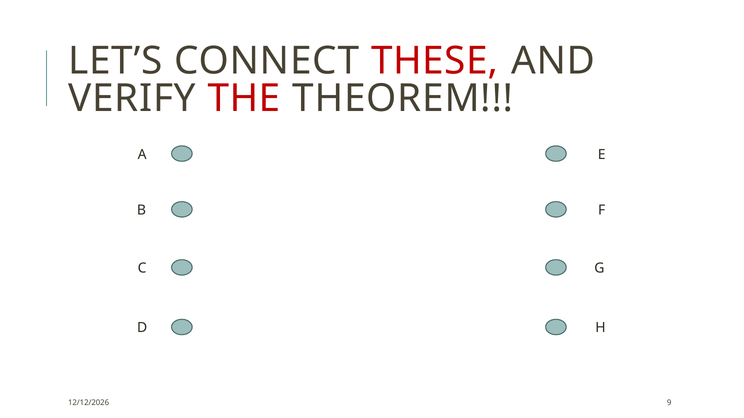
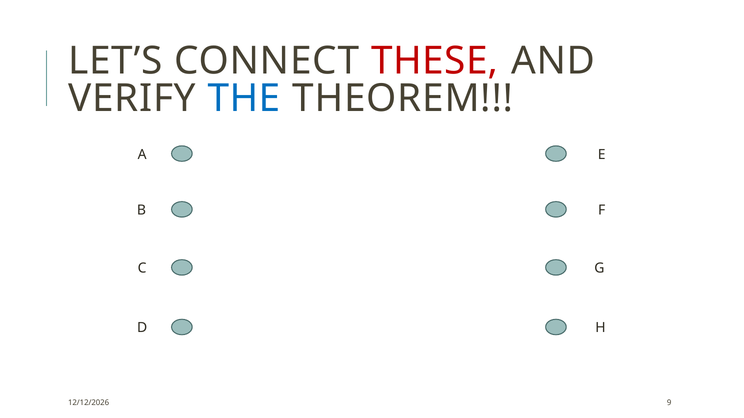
THE colour: red -> blue
